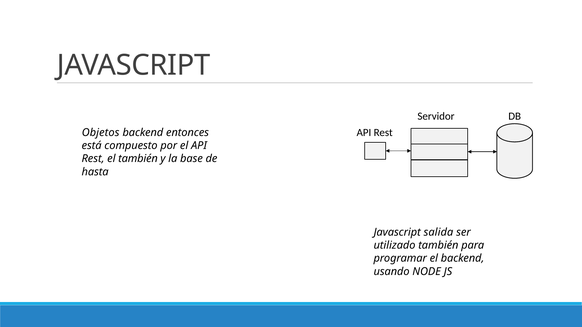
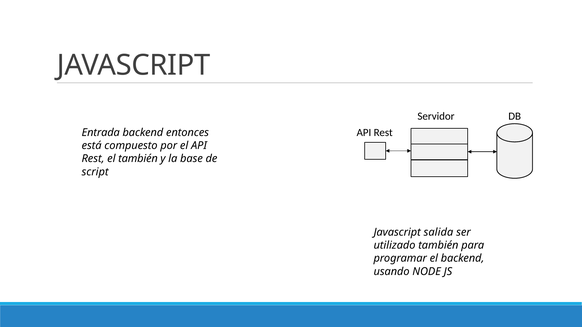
Objetos: Objetos -> Entrada
hasta: hasta -> script
